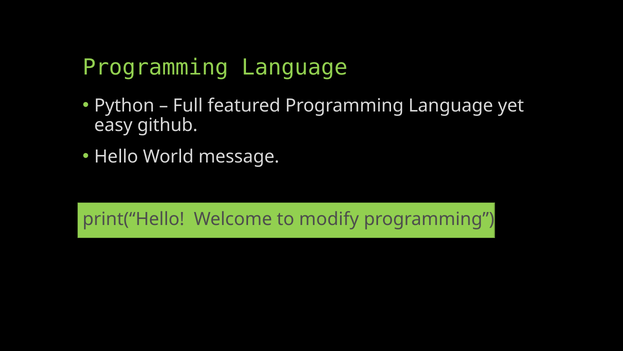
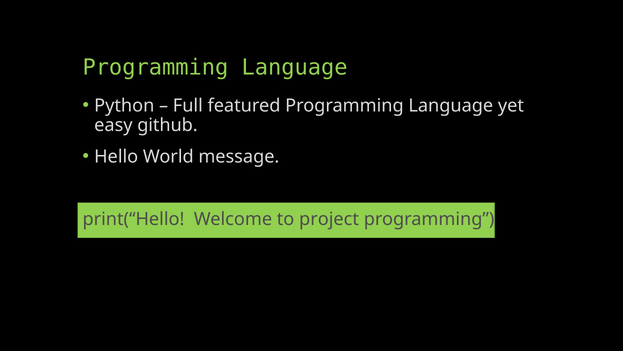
modify: modify -> project
